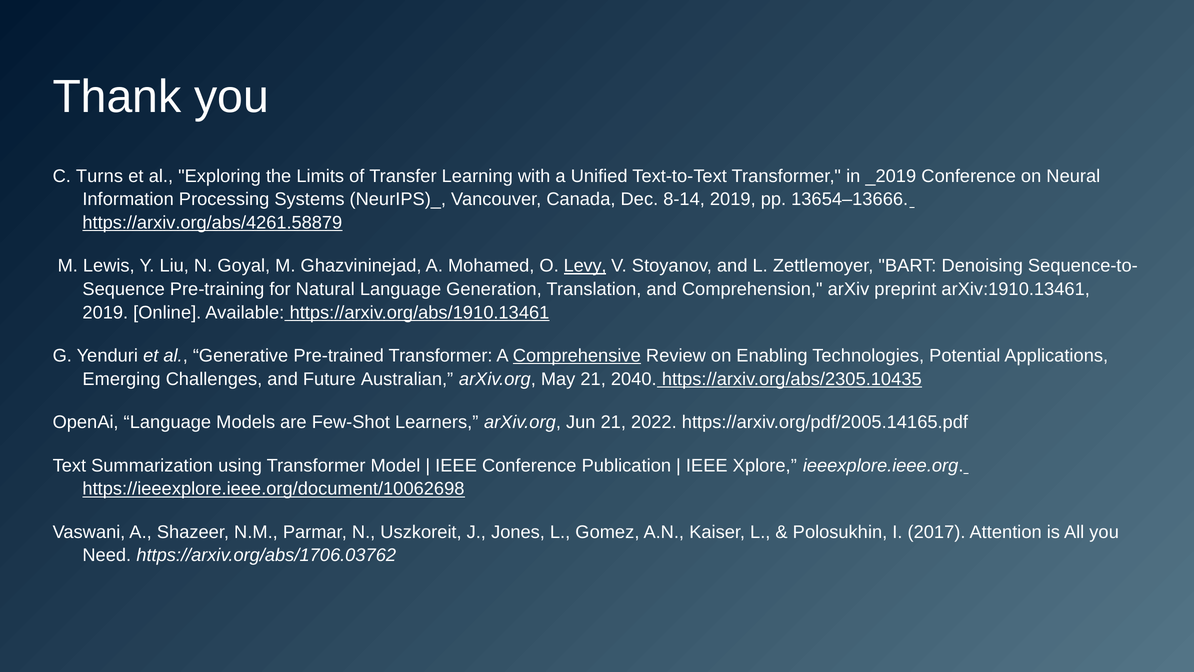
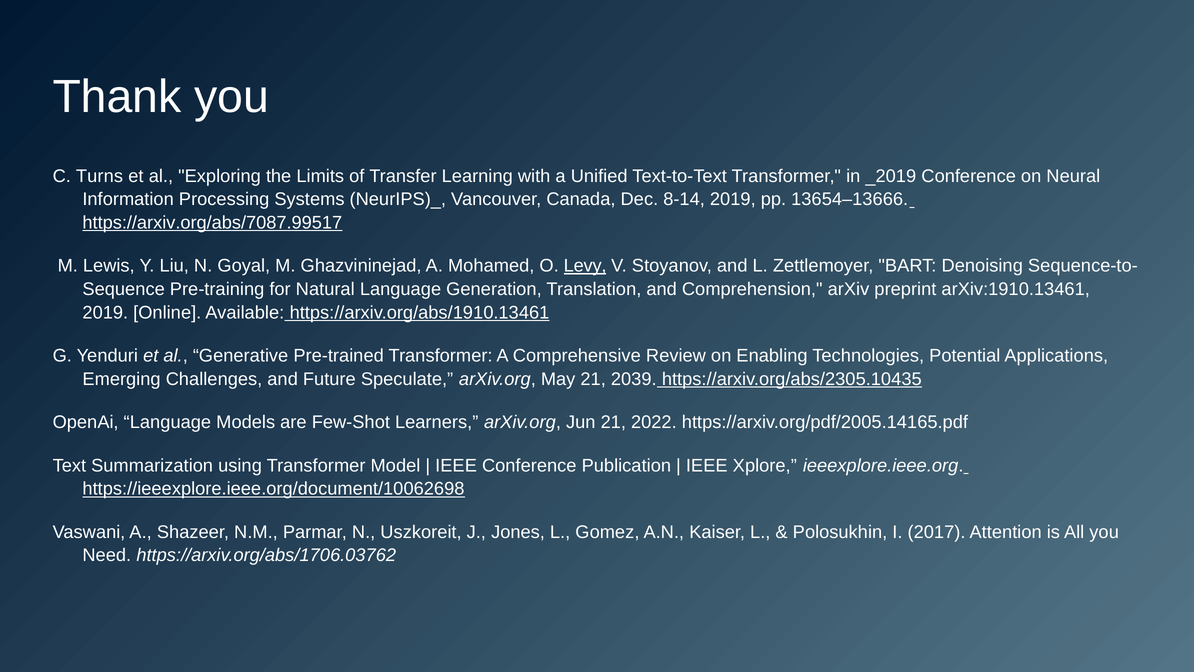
https://arxiv.org/abs/4261.58879: https://arxiv.org/abs/4261.58879 -> https://arxiv.org/abs/7087.99517
Comprehensive underline: present -> none
Australian: Australian -> Speculate
2040: 2040 -> 2039
